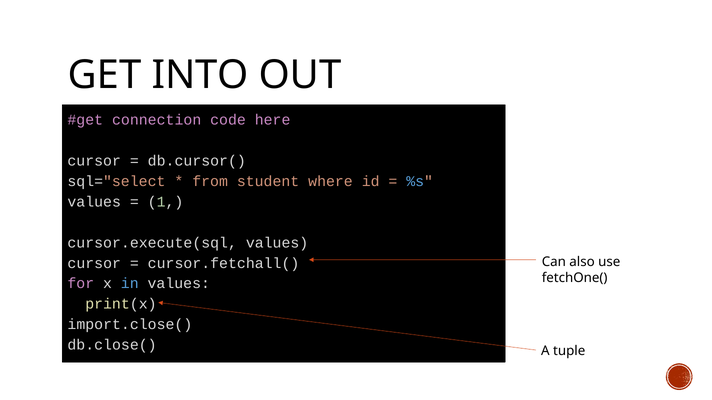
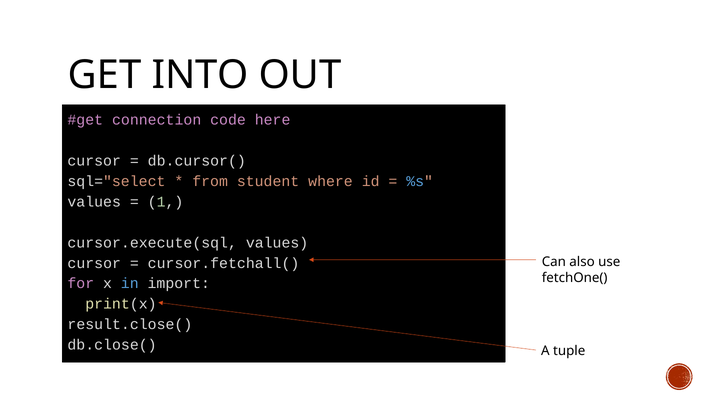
in values: values -> import
import.close(: import.close( -> result.close(
